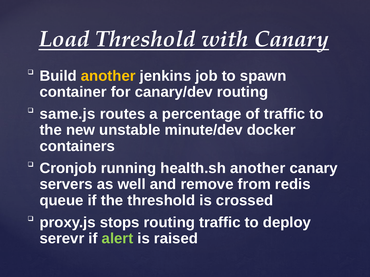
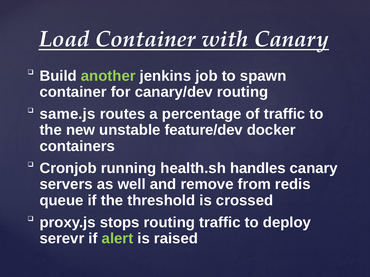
Load Threshold: Threshold -> Container
another at (108, 76) colour: yellow -> light green
minute/dev: minute/dev -> feature/dev
health.sh another: another -> handles
